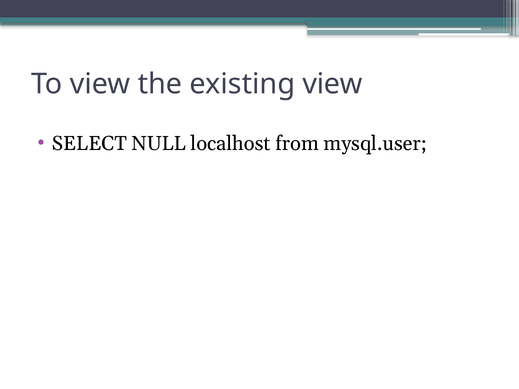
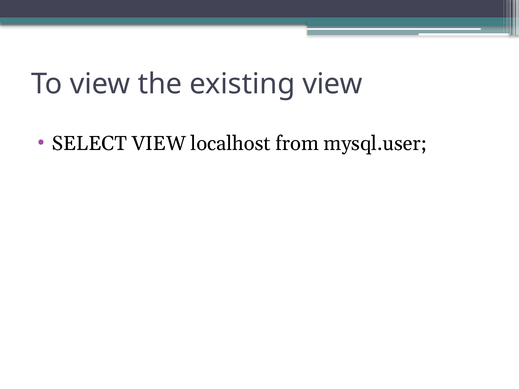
SELECT NULL: NULL -> VIEW
